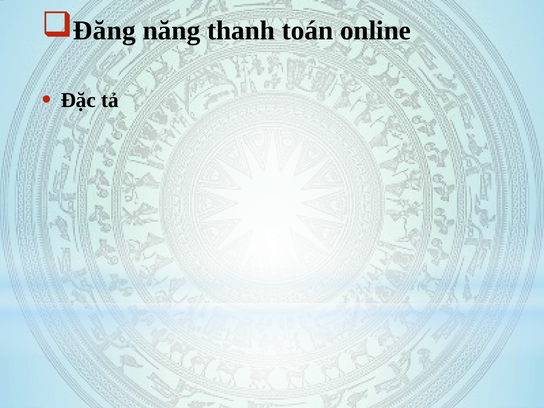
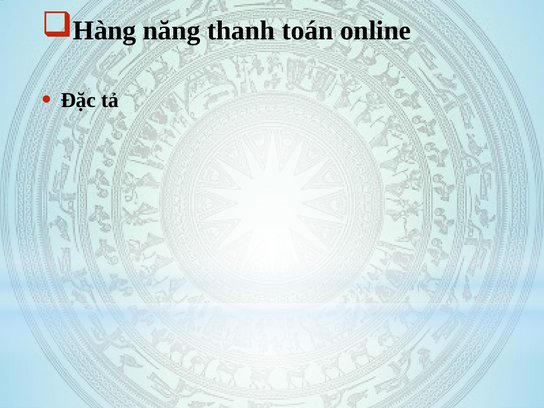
Đăng: Đăng -> Hàng
